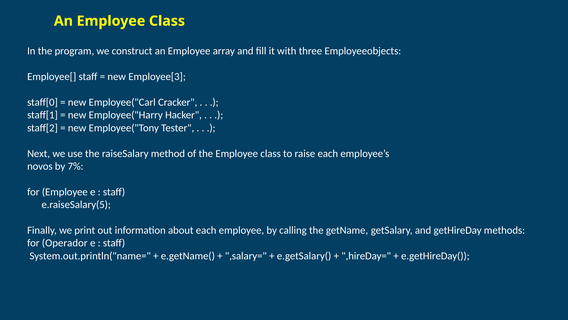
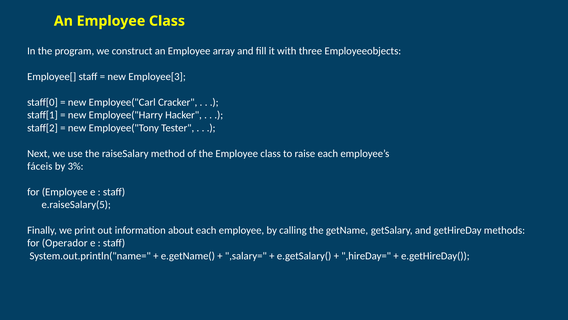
novos: novos -> fáceis
7%: 7% -> 3%
